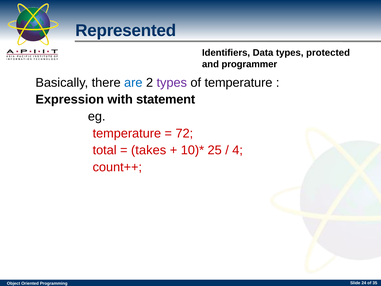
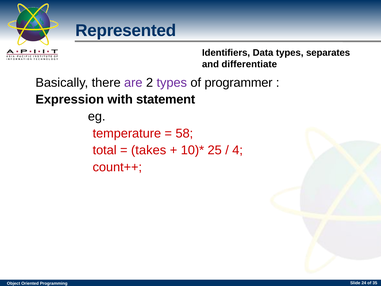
protected: protected -> separates
programmer: programmer -> differentiate
are colour: blue -> purple
of temperature: temperature -> programmer
72: 72 -> 58
